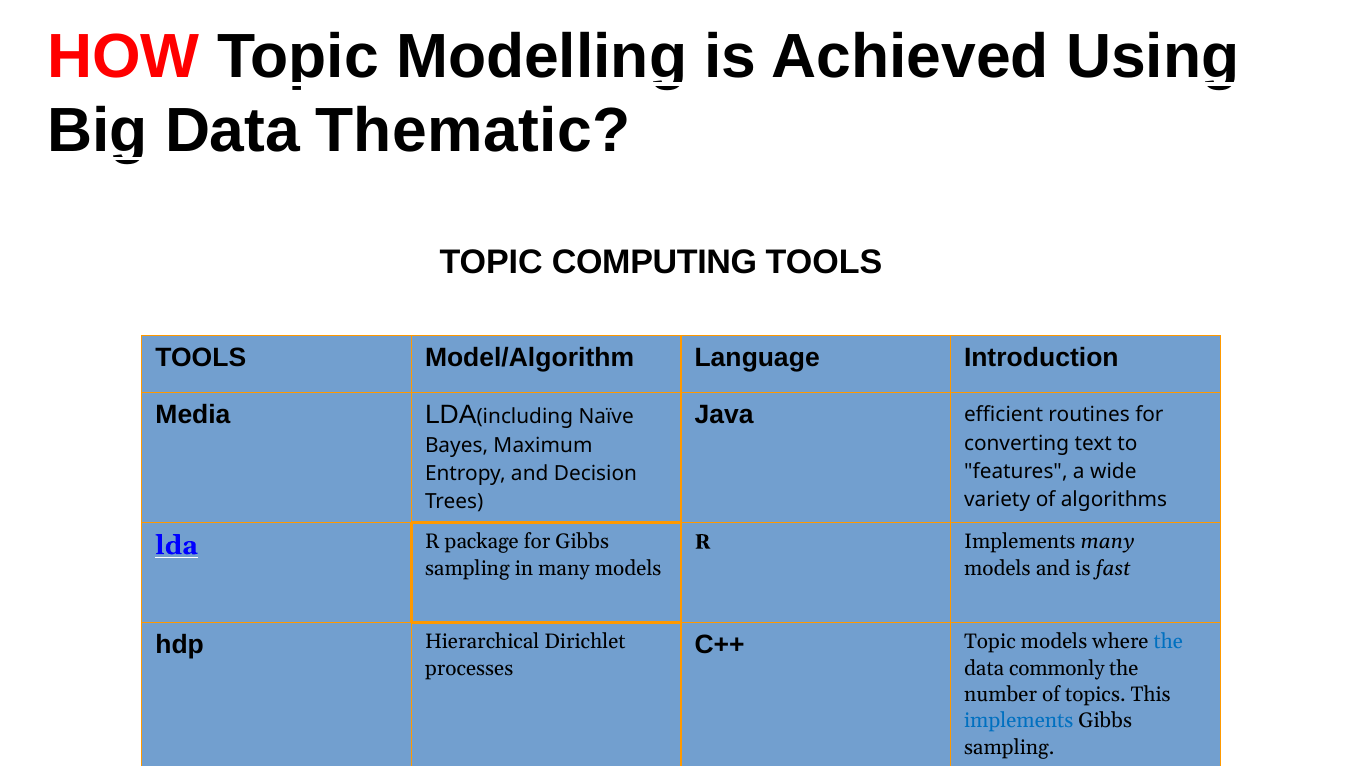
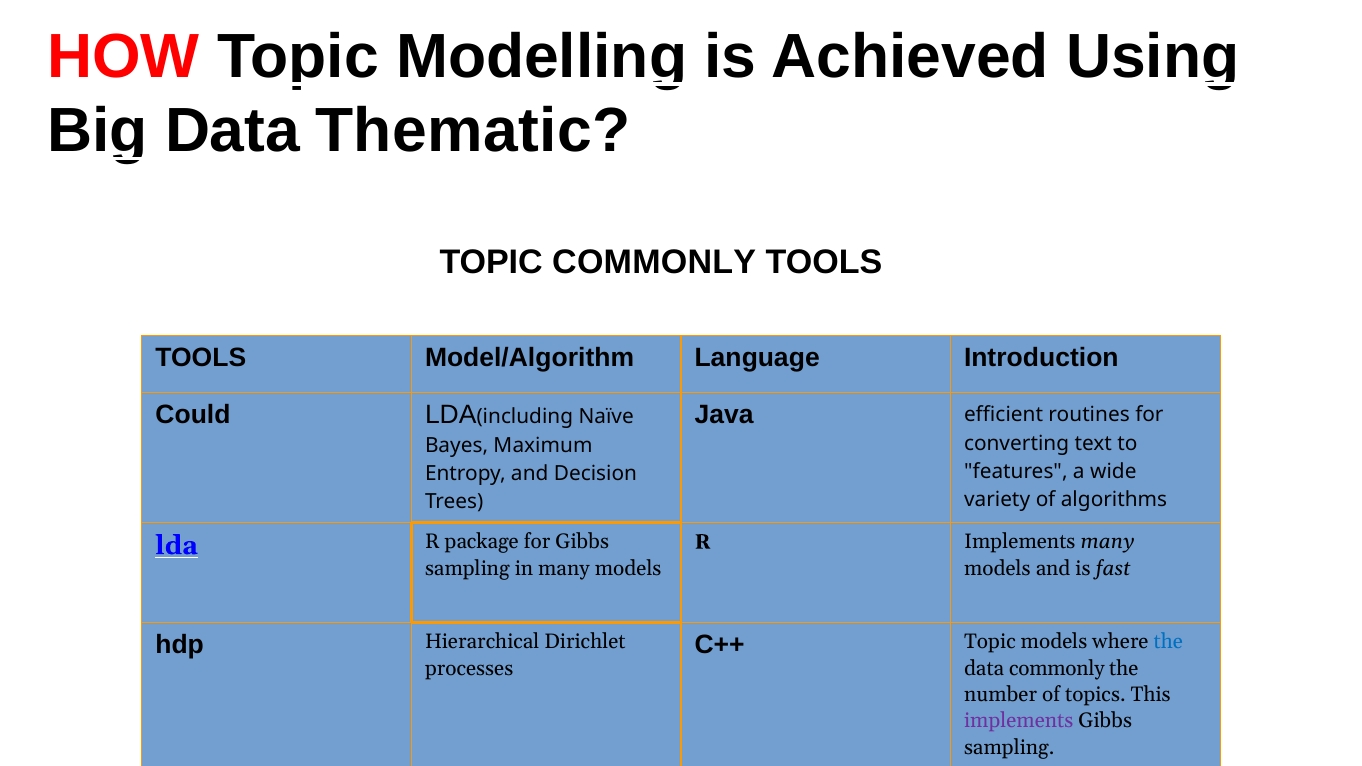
TOPIC COMPUTING: COMPUTING -> COMMONLY
Media: Media -> Could
implements at (1019, 721) colour: blue -> purple
